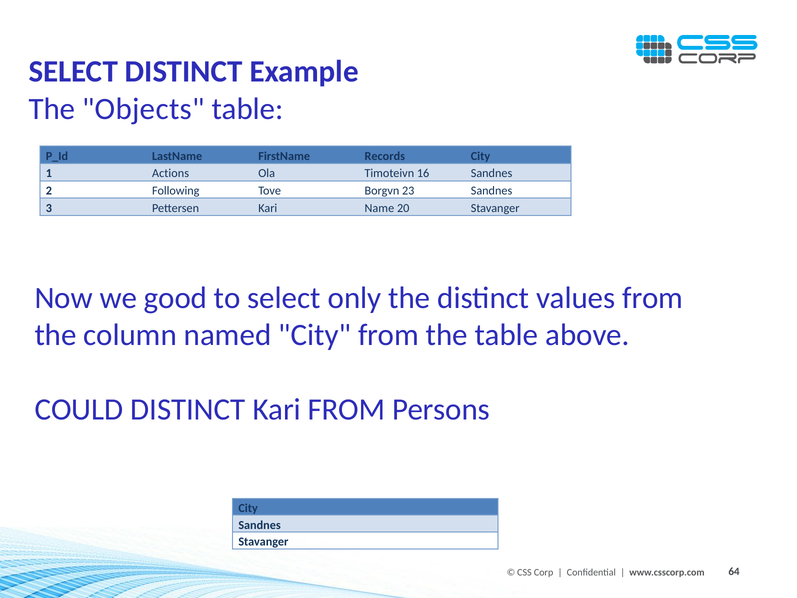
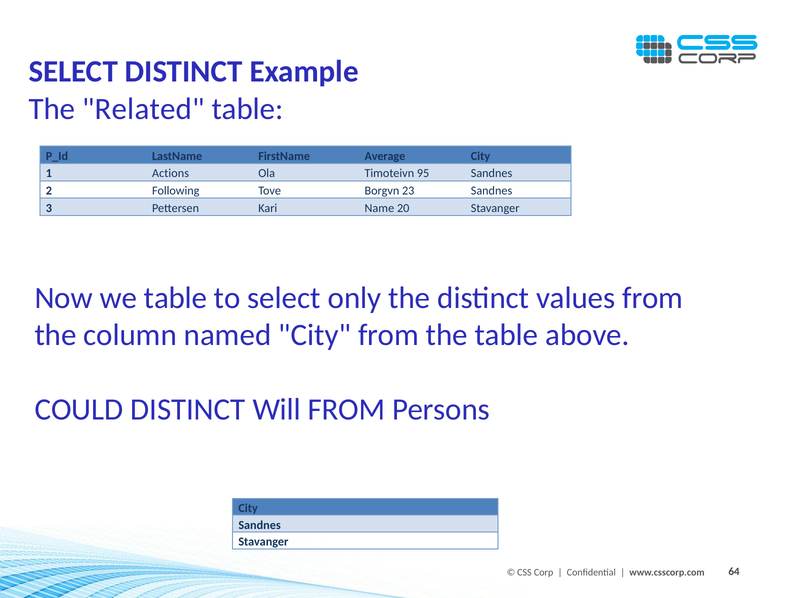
Objects: Objects -> Related
Records: Records -> Average
16: 16 -> 95
we good: good -> table
DISTINCT Kari: Kari -> Will
